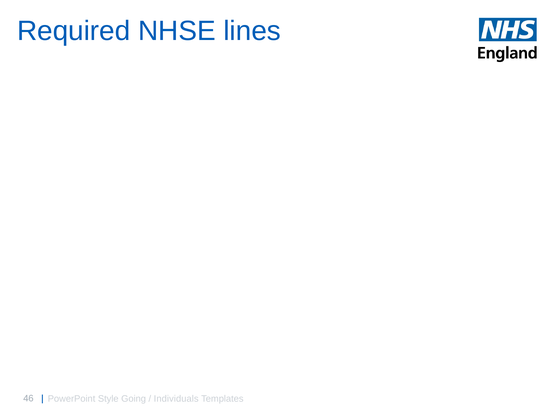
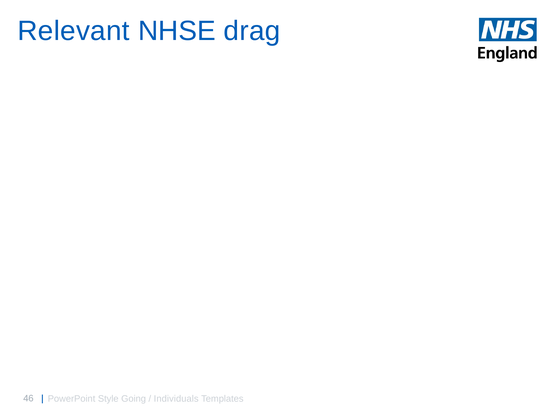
Required: Required -> Relevant
lines: lines -> drag
